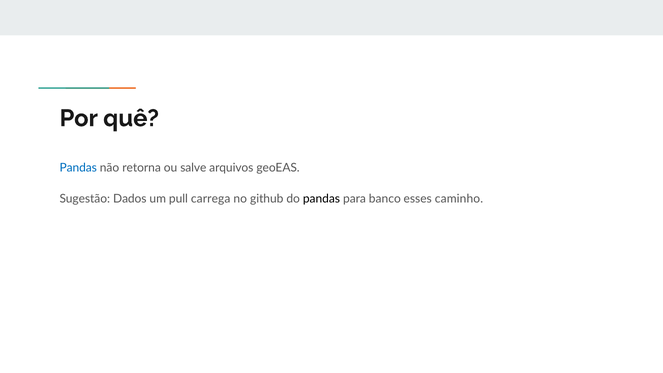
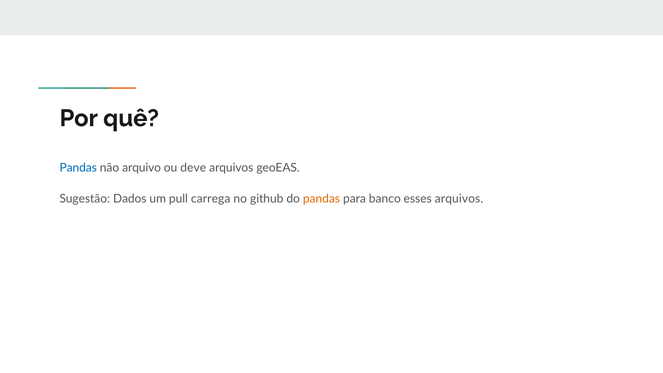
retorna: retorna -> arquivo
salve: salve -> deve
pandas at (321, 199) colour: black -> orange
esses caminho: caminho -> arquivos
